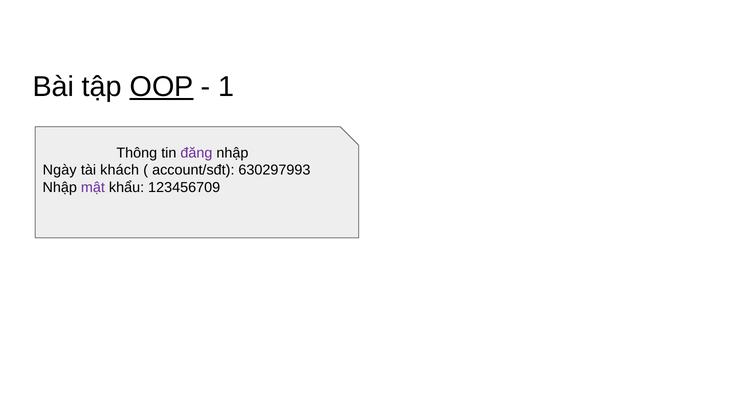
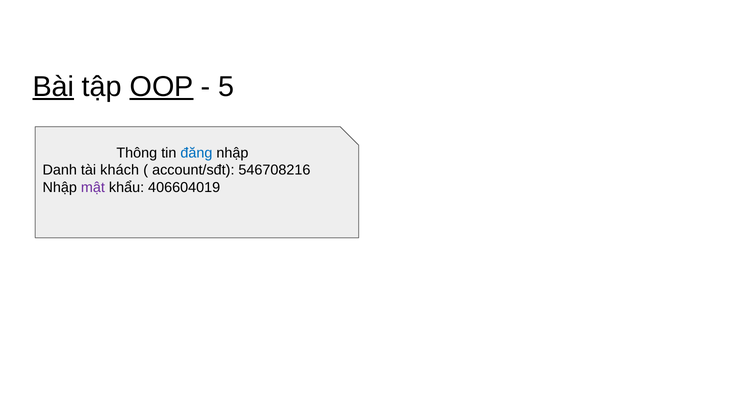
Bài underline: none -> present
1: 1 -> 5
đăng colour: purple -> blue
Ngày: Ngày -> Danh
630297993: 630297993 -> 546708216
123456709: 123456709 -> 406604019
